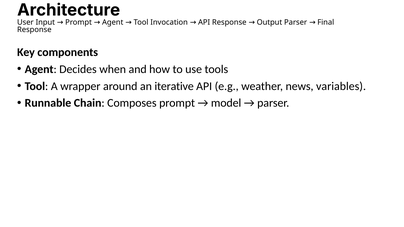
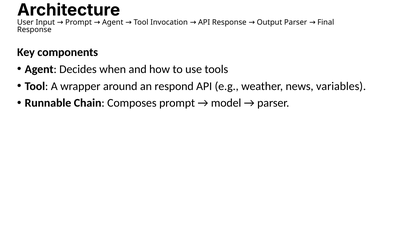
iterative: iterative -> respond
